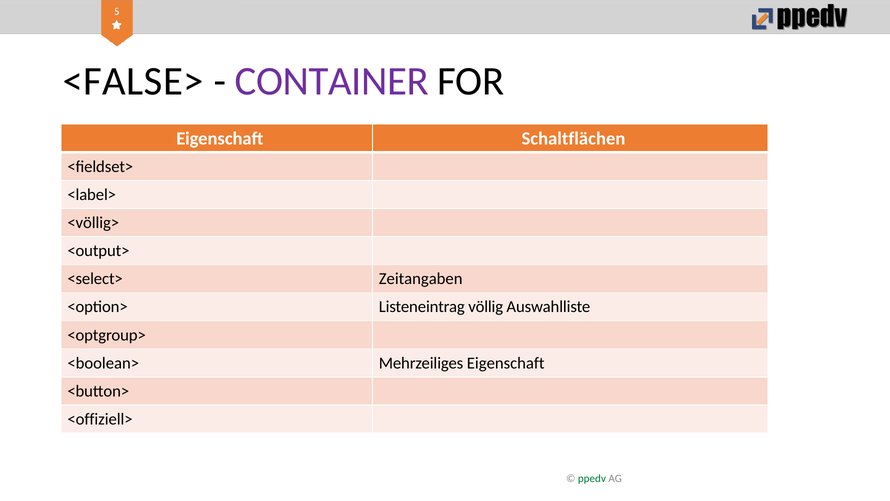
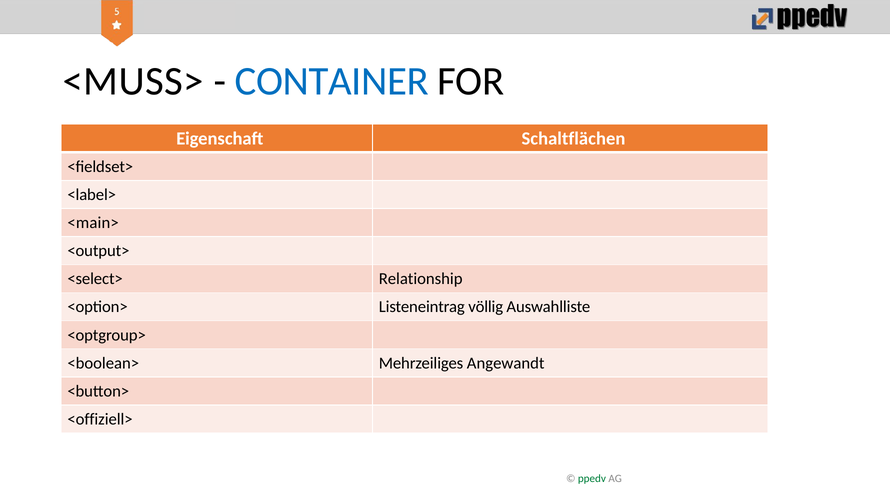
<FALSE>: <FALSE> -> <MUSS>
CONTAINER colour: purple -> blue
<völlig>: <völlig> -> <main>
Zeitangaben: Zeitangaben -> Relationship
Mehrzeiliges Eigenschaft: Eigenschaft -> Angewandt
